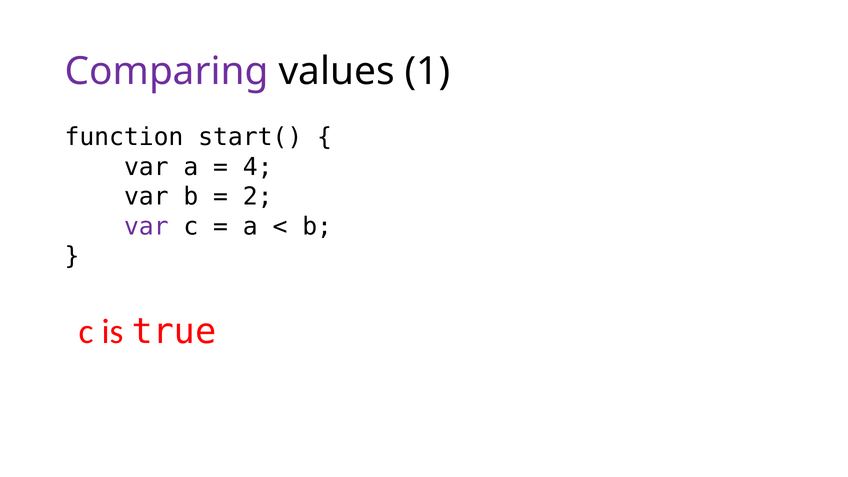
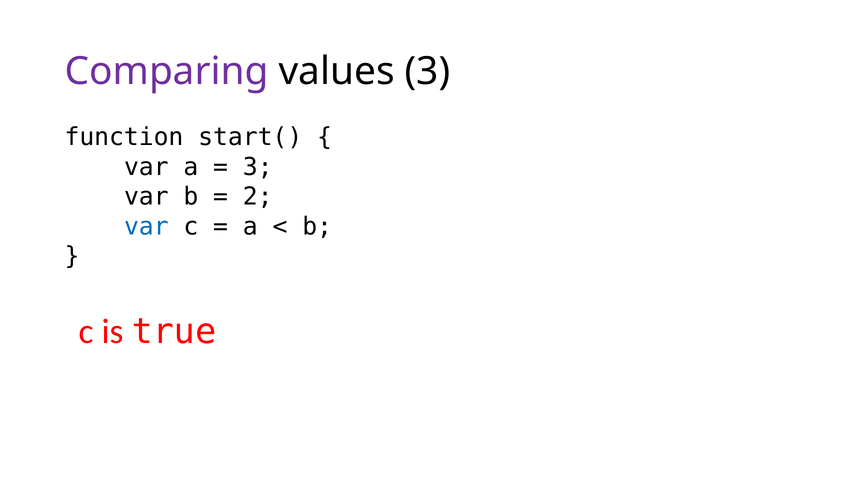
values 1: 1 -> 3
4 at (258, 167): 4 -> 3
var at (146, 226) colour: purple -> blue
